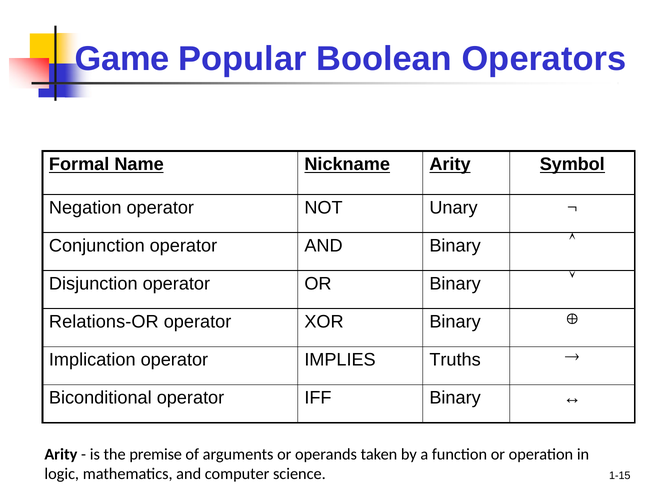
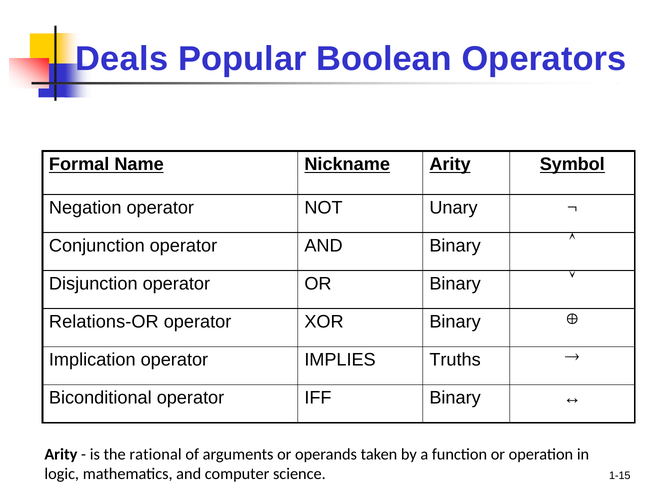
Game: Game -> Deals
premise: premise -> rational
